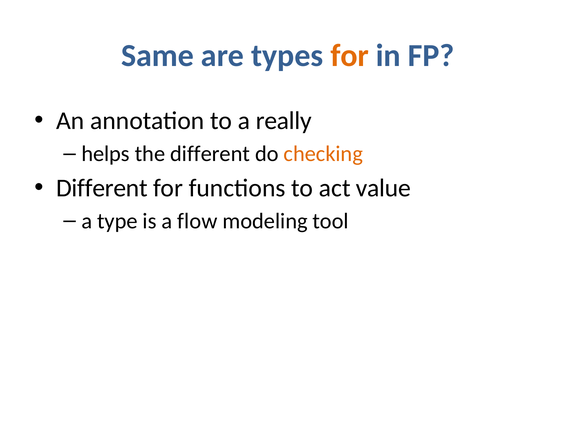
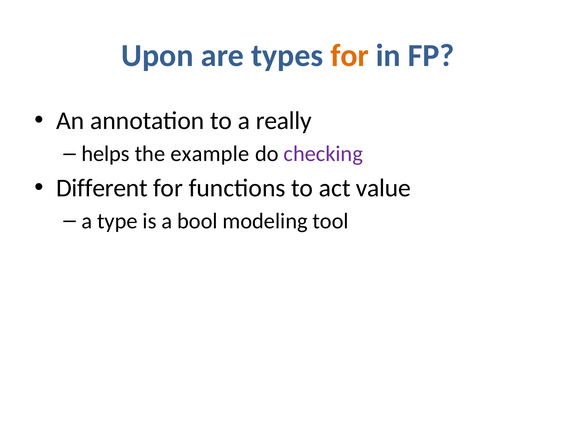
Same: Same -> Upon
the different: different -> example
checking colour: orange -> purple
flow: flow -> bool
